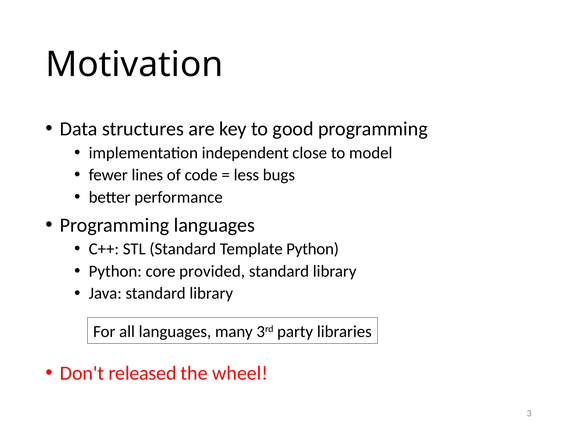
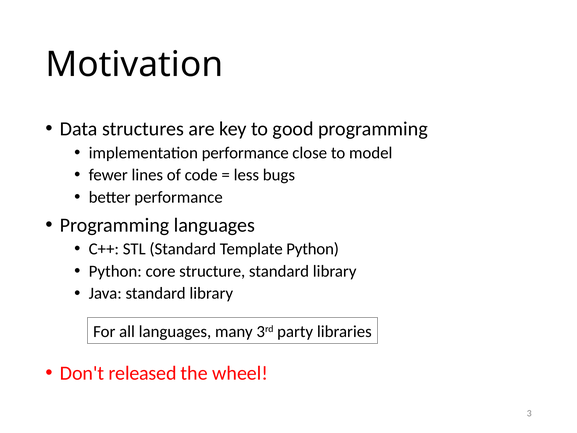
implementation independent: independent -> performance
provided: provided -> structure
